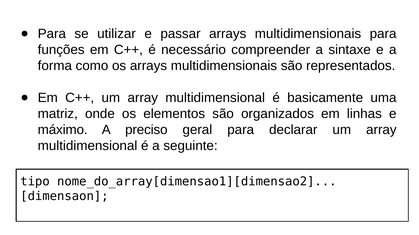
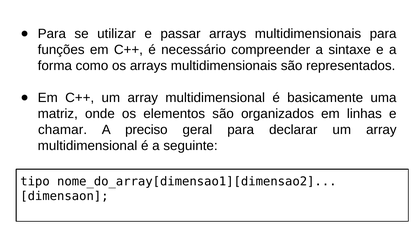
máximo: máximo -> chamar
